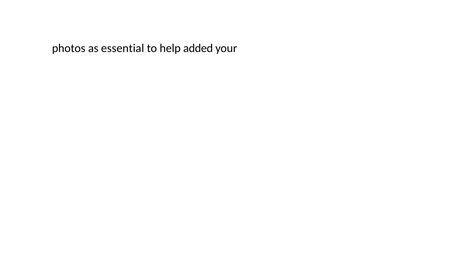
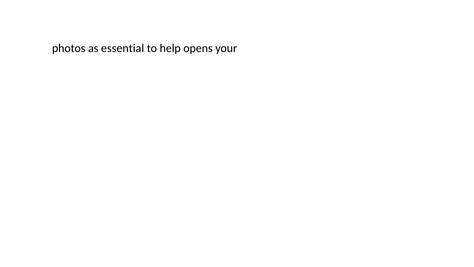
added: added -> opens
